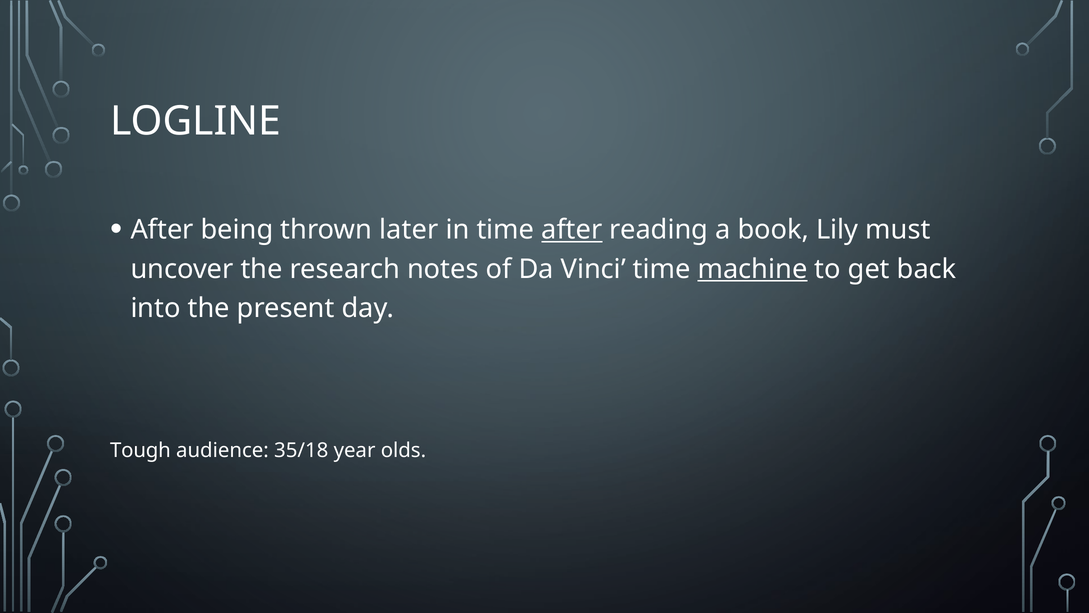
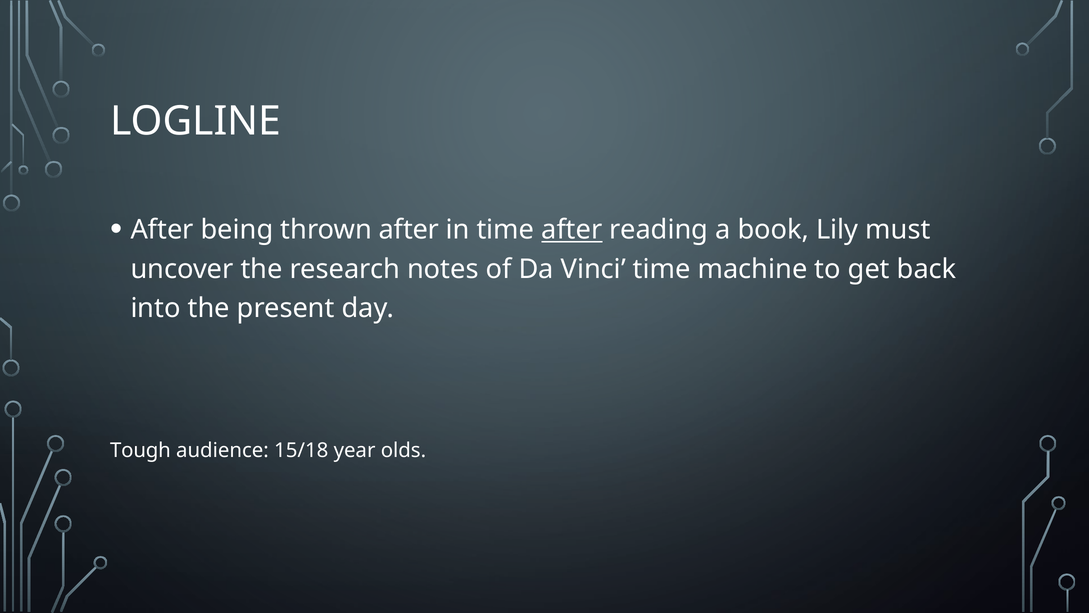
thrown later: later -> after
machine underline: present -> none
35/18: 35/18 -> 15/18
